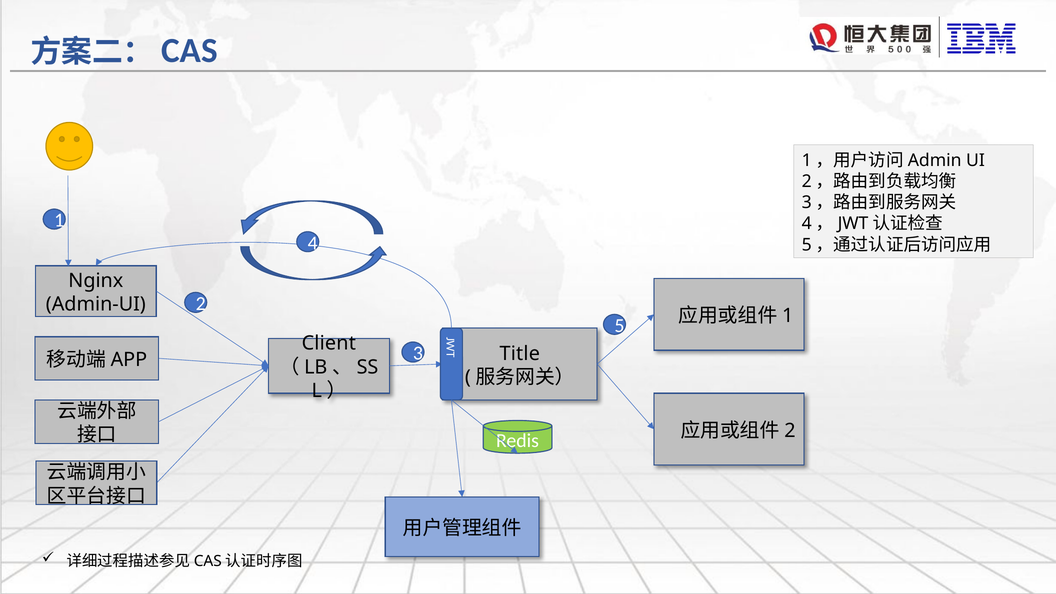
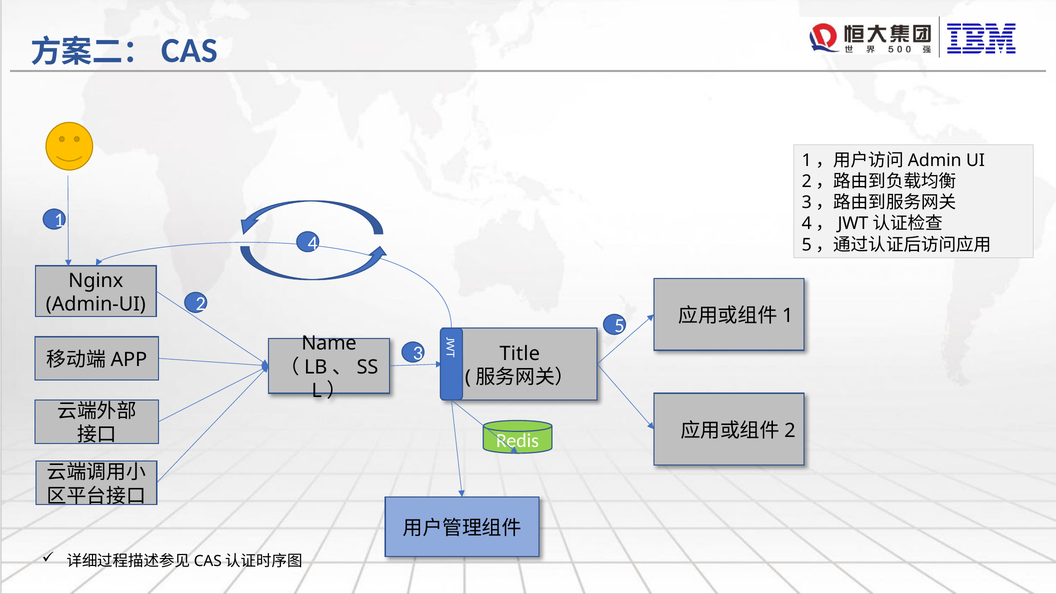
Client: Client -> Name
